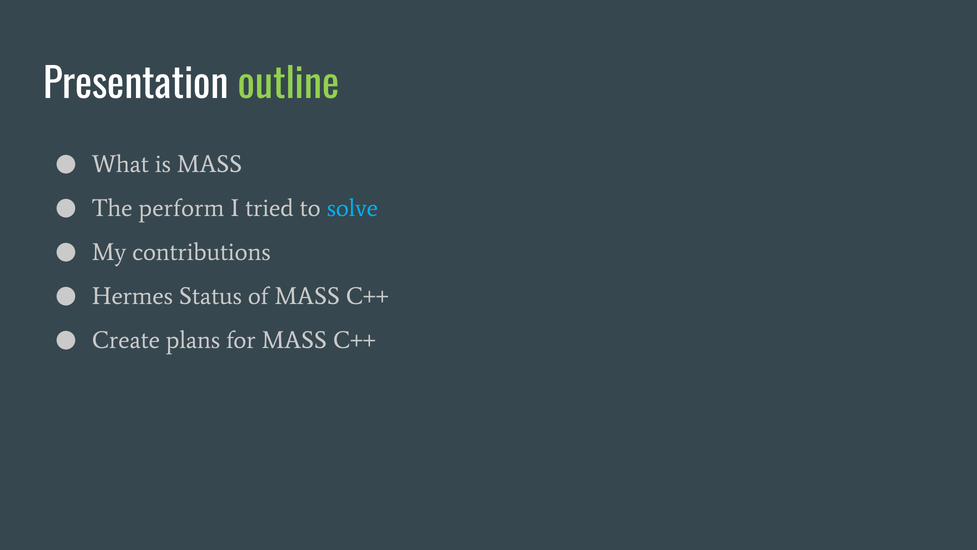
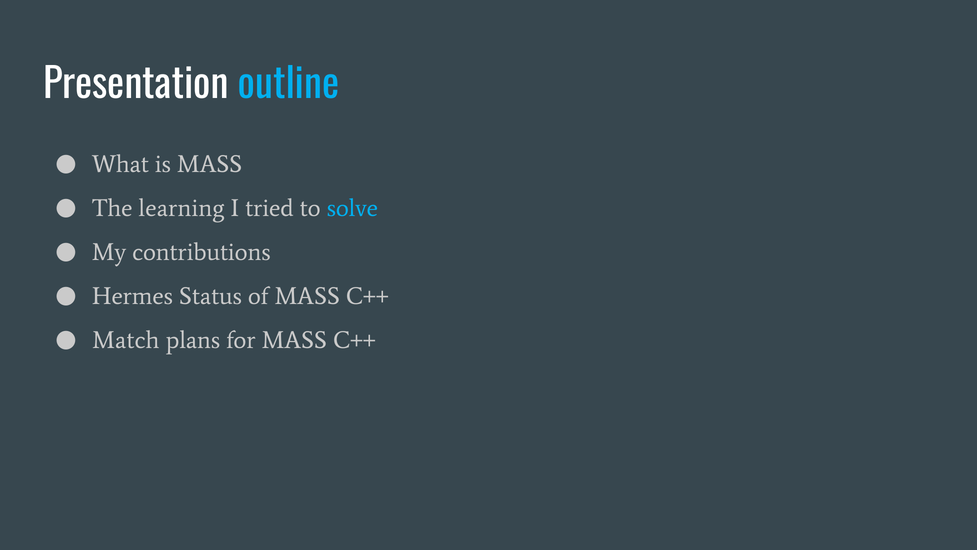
outline colour: light green -> light blue
perform: perform -> learning
Create: Create -> Match
